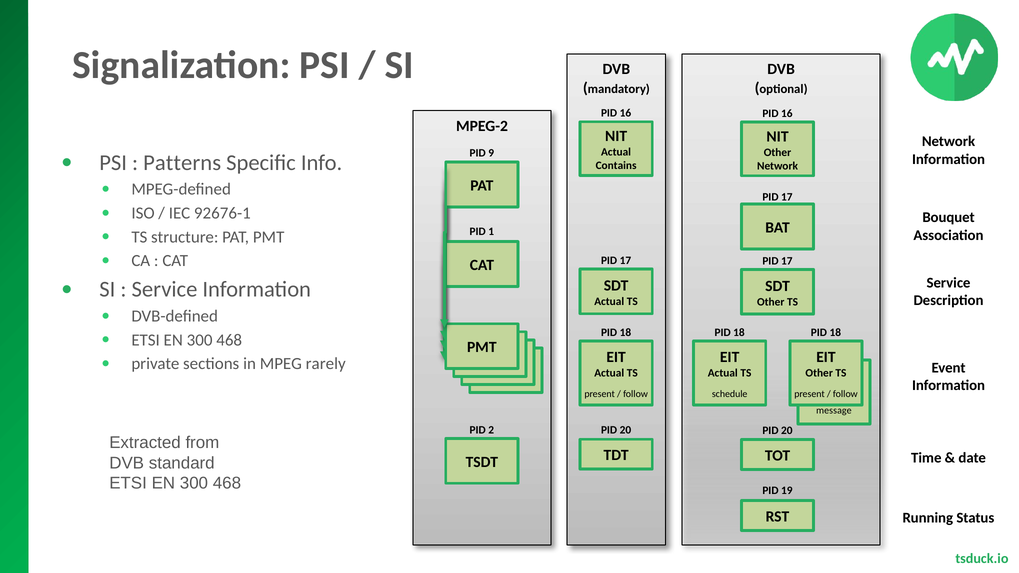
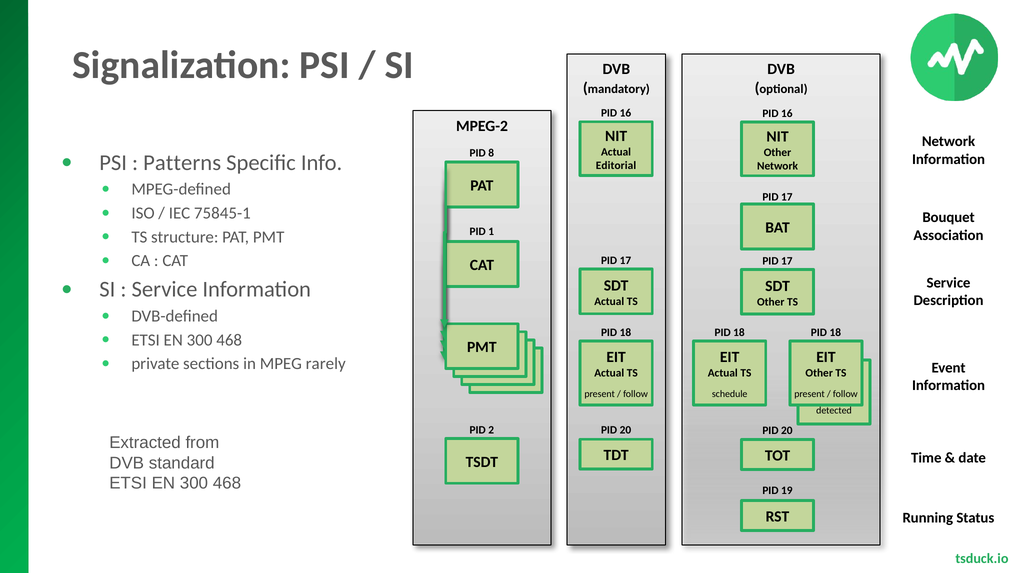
9: 9 -> 8
Contains: Contains -> Editorial
92676-1: 92676-1 -> 75845-1
message: message -> detected
